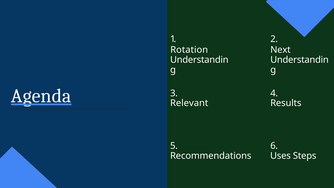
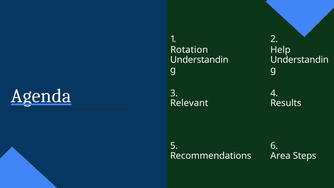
Next: Next -> Help
Uses: Uses -> Area
